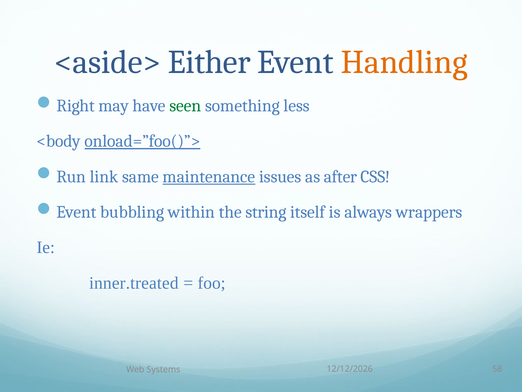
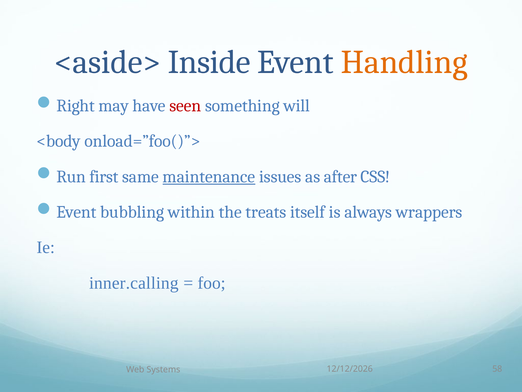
Either: Either -> Inside
seen colour: green -> red
less: less -> will
onload=”foo()”> underline: present -> none
link: link -> first
string: string -> treats
inner.treated: inner.treated -> inner.calling
